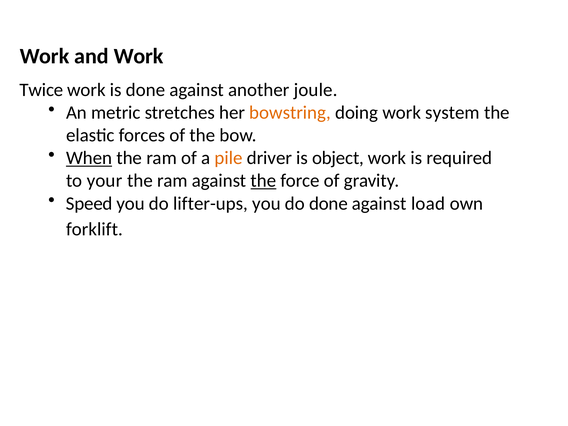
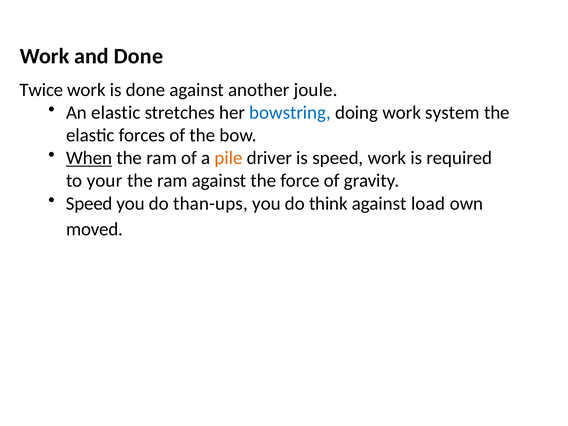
and Work: Work -> Done
An metric: metric -> elastic
bowstring colour: orange -> blue
is object: object -> speed
the at (263, 181) underline: present -> none
lifter-ups: lifter-ups -> than-ups
do done: done -> think
forklift: forklift -> moved
